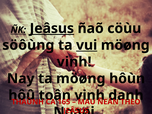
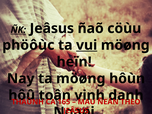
Jeâsus at (52, 28) underline: present -> none
söôùng: söôùng -> phöôùc
vinh at (74, 62): vinh -> heïn
